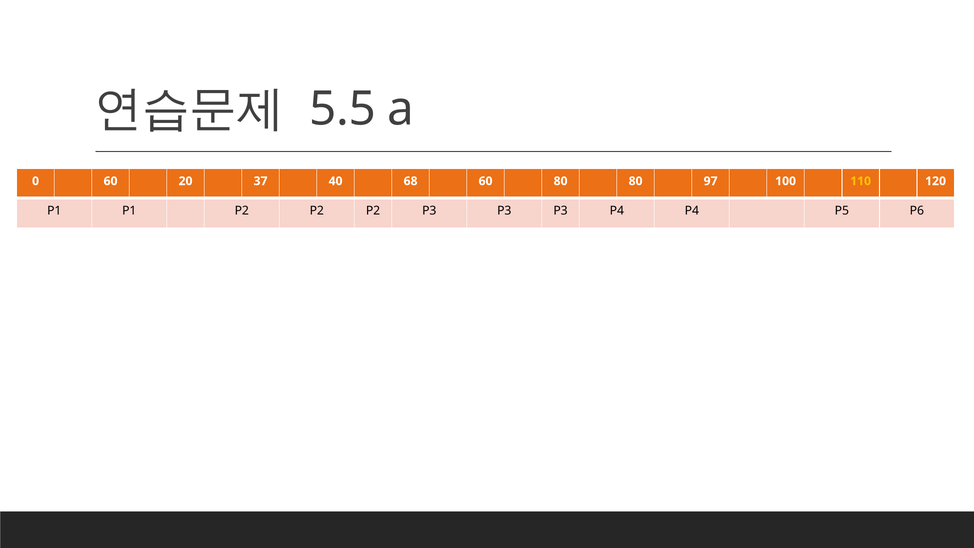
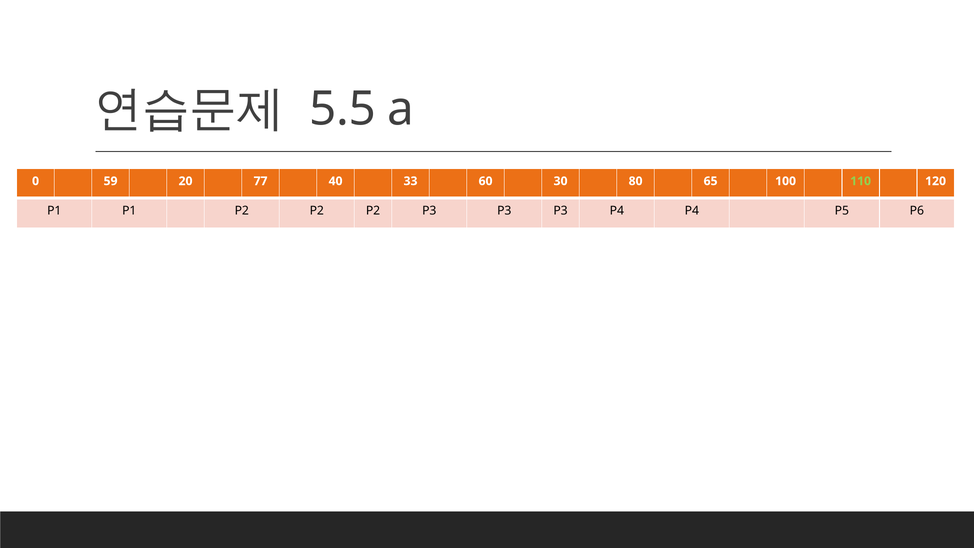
0 60: 60 -> 59
37: 37 -> 77
68: 68 -> 33
60 80: 80 -> 30
97: 97 -> 65
110 colour: yellow -> light green
